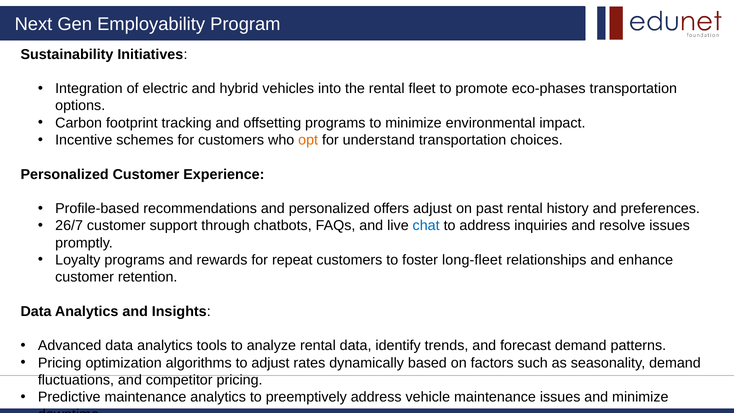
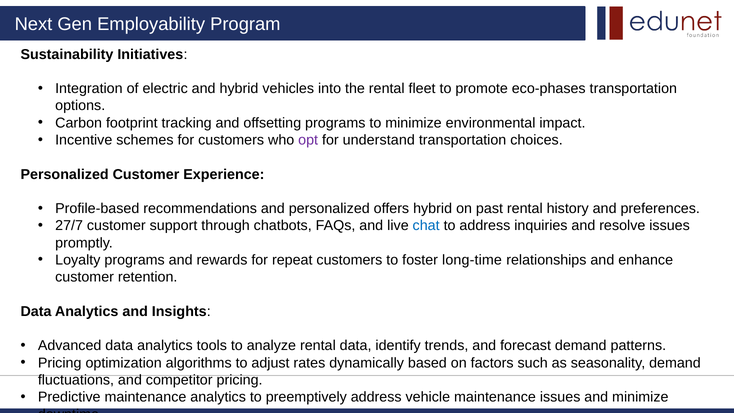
opt colour: orange -> purple
offers adjust: adjust -> hybrid
26/7: 26/7 -> 27/7
long-fleet: long-fleet -> long-time
